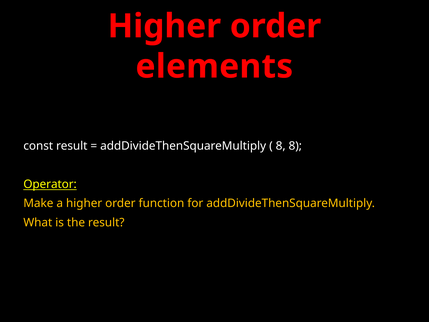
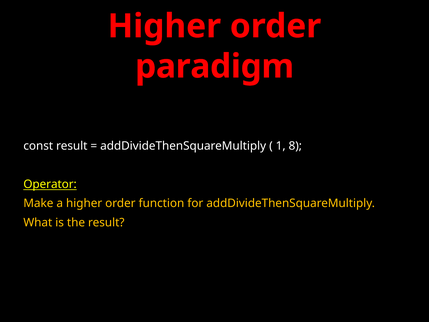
elements: elements -> paradigm
8 at (281, 146): 8 -> 1
